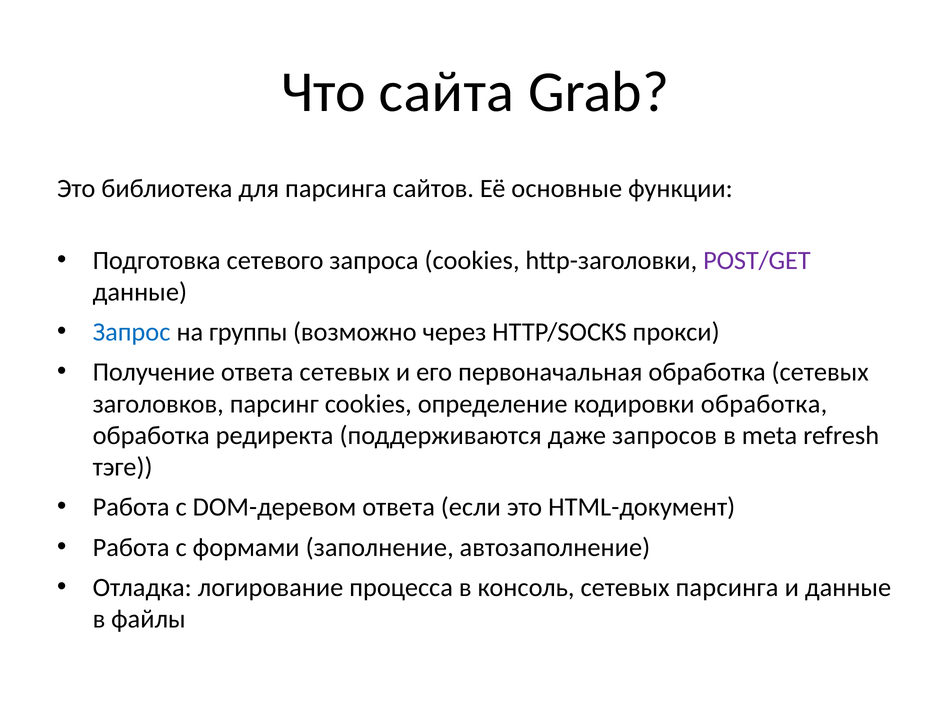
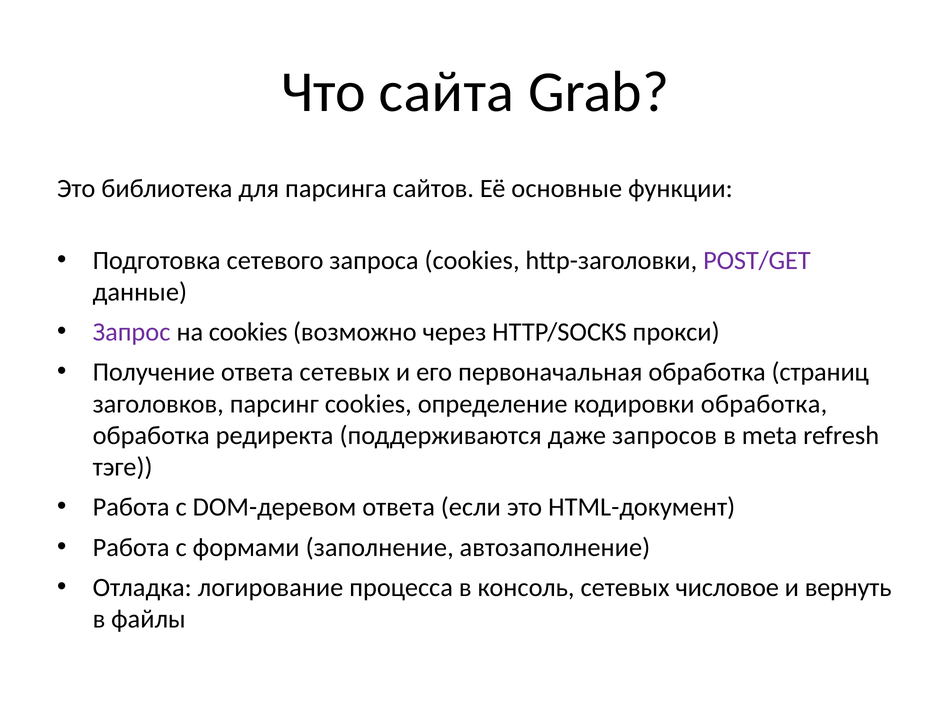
Запрос colour: blue -> purple
на группы: группы -> cookies
обработка сетевых: сетевых -> страниц
сетевых парсинга: парсинга -> числовое
и данные: данные -> вернуть
